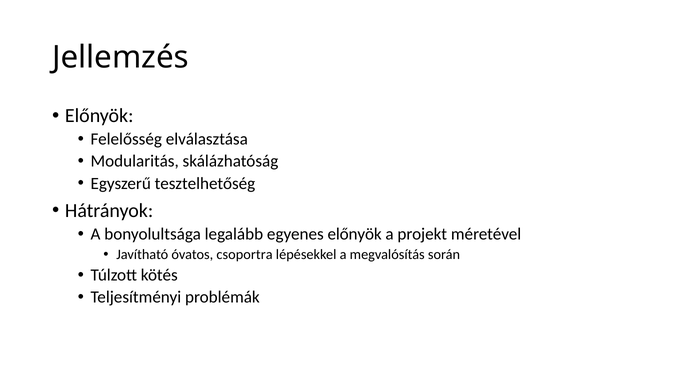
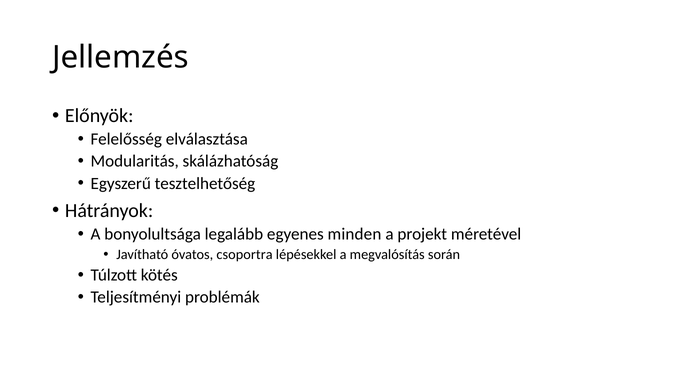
egyenes előnyök: előnyök -> minden
